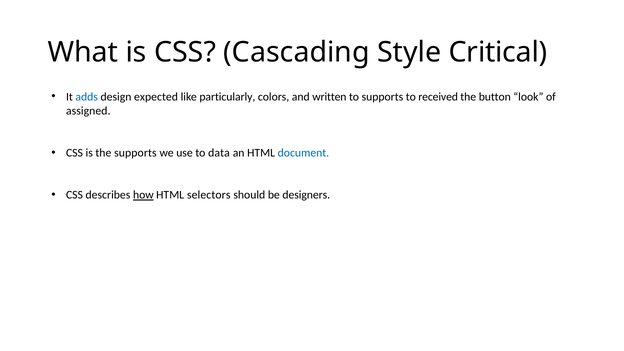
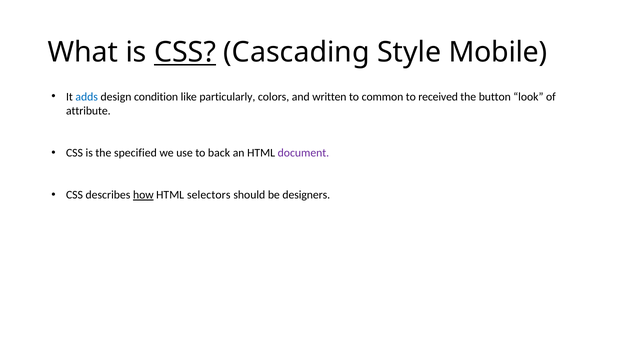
CSS at (185, 52) underline: none -> present
Critical: Critical -> Mobile
expected: expected -> condition
to supports: supports -> common
assigned: assigned -> attribute
the supports: supports -> specified
data: data -> back
document colour: blue -> purple
